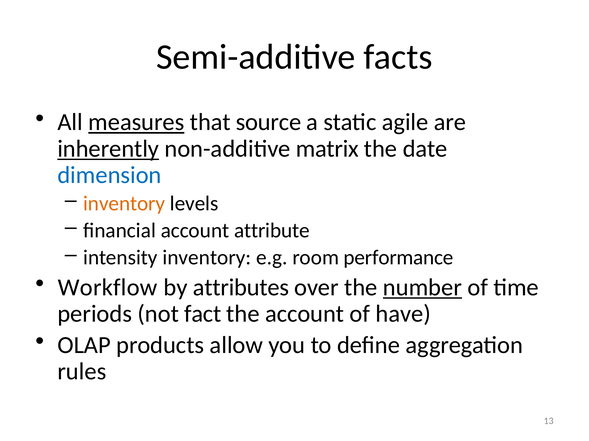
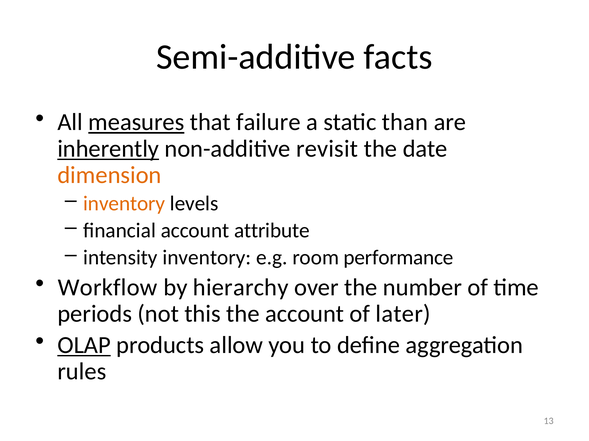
source: source -> failure
agile: agile -> than
matrix: matrix -> revisit
dimension colour: blue -> orange
attributes: attributes -> hierarchy
number underline: present -> none
fact: fact -> this
have: have -> later
OLAP underline: none -> present
